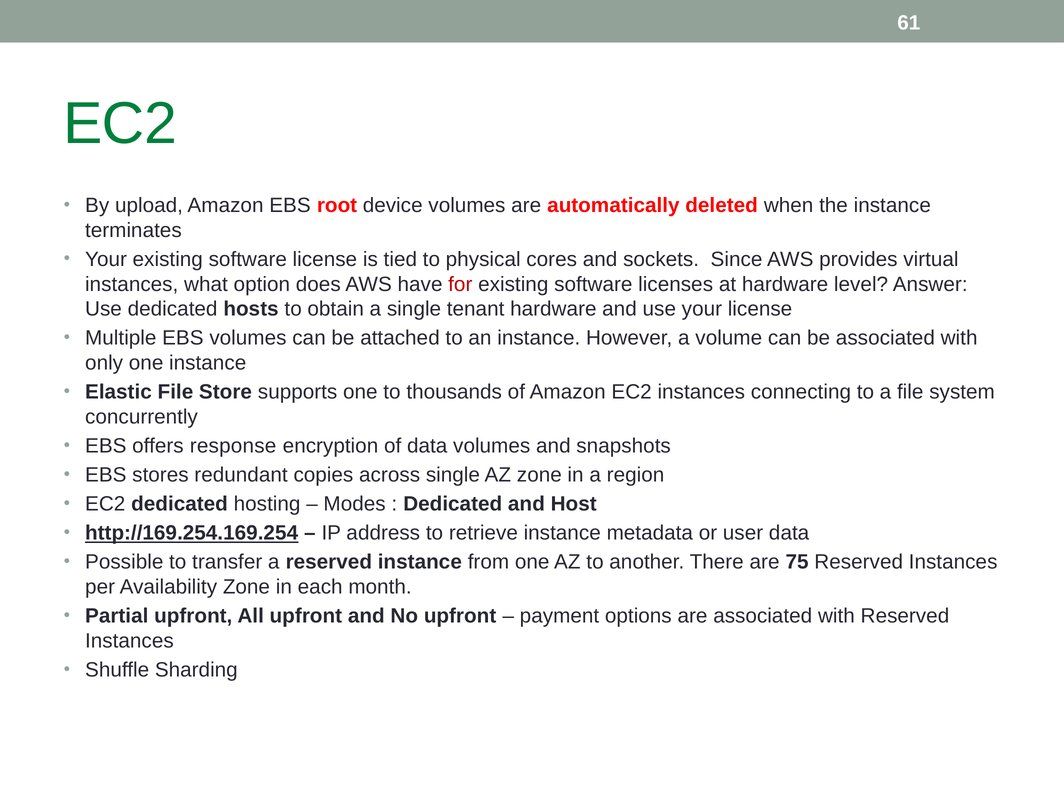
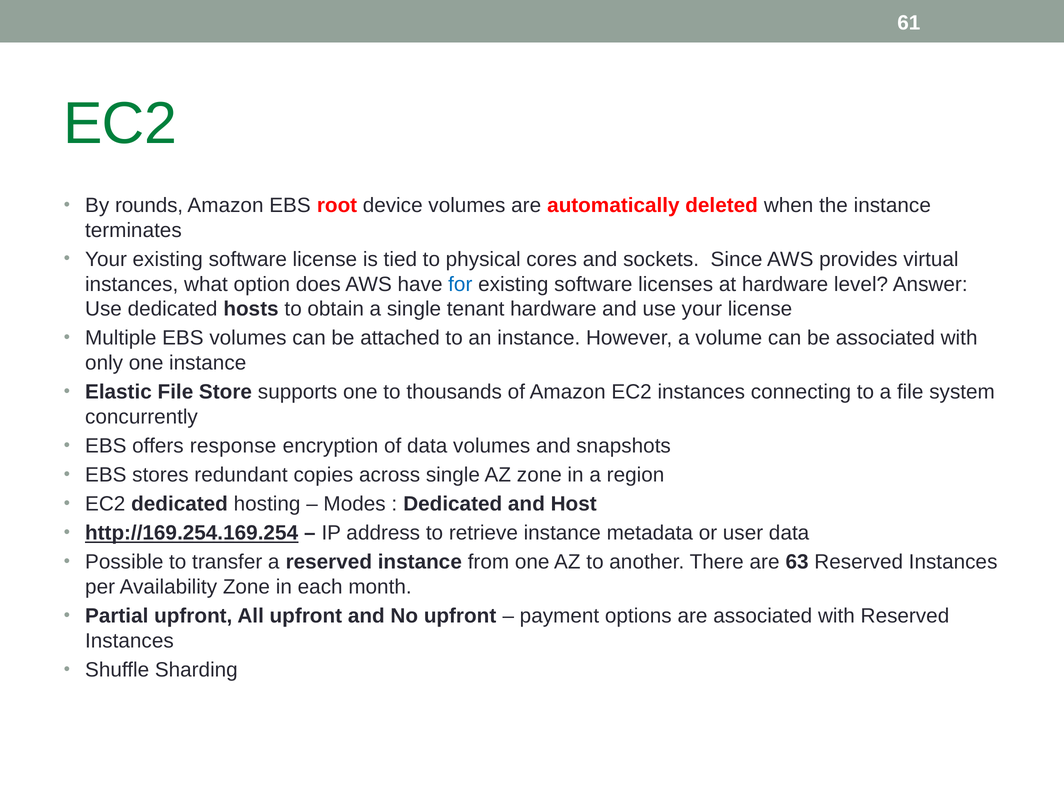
upload: upload -> rounds
for colour: red -> blue
75: 75 -> 63
